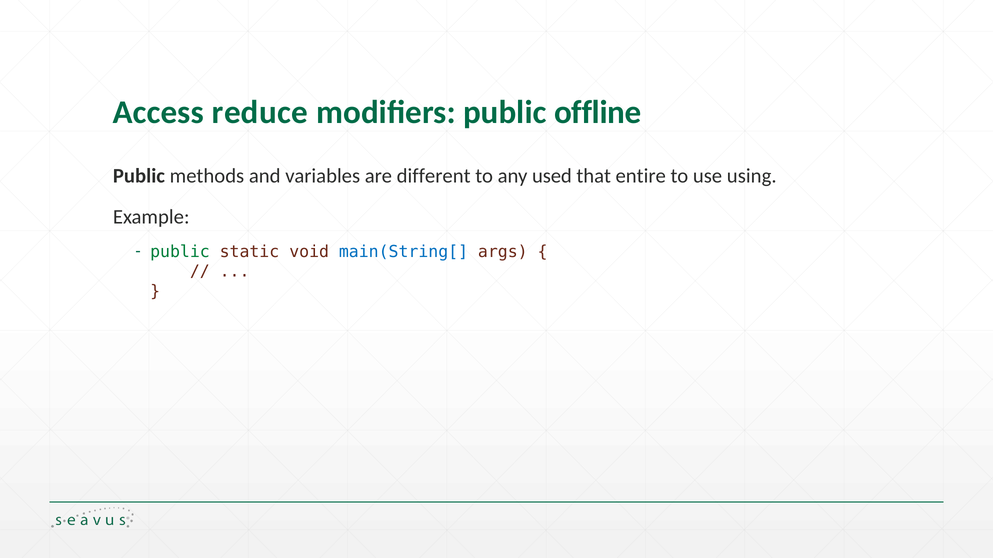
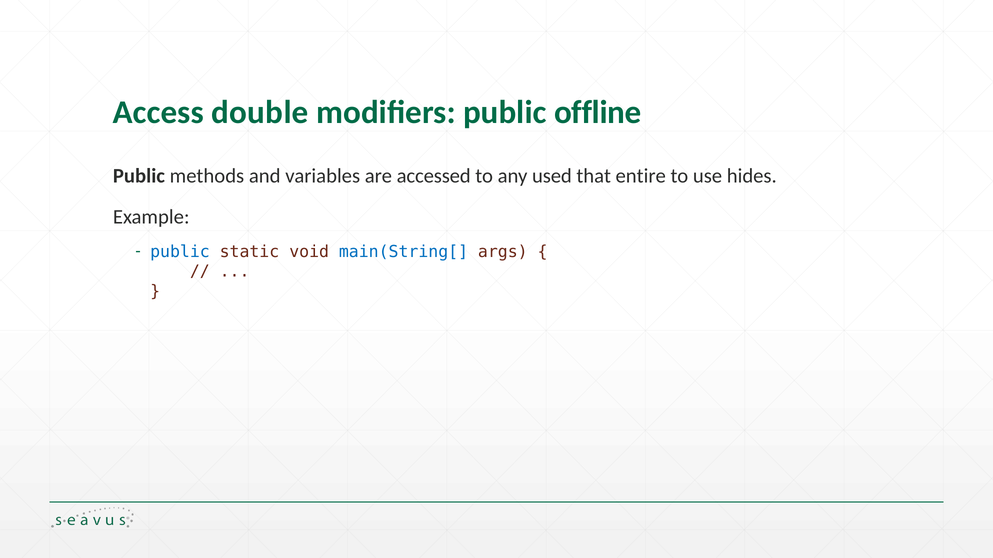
reduce: reduce -> double
different: different -> accessed
using: using -> hides
public at (180, 252) colour: green -> blue
